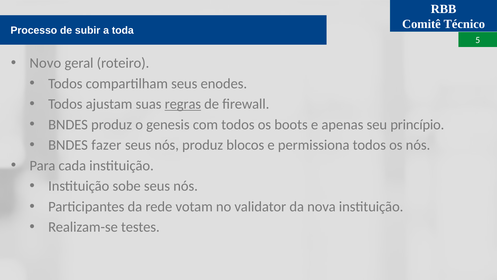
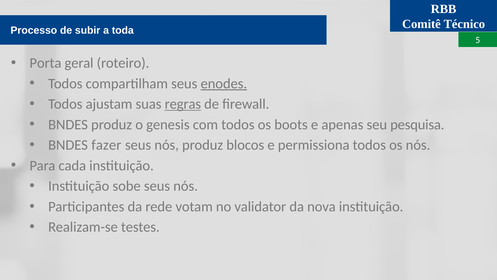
Novo: Novo -> Porta
enodes underline: none -> present
princípio: princípio -> pesquisa
